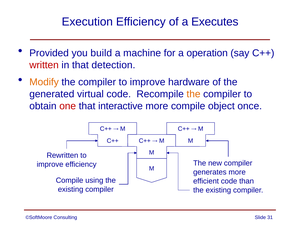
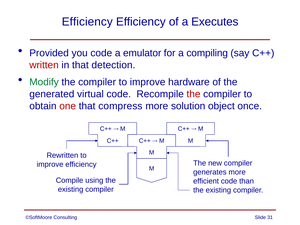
Execution at (87, 22): Execution -> Efficiency
you build: build -> code
machine: machine -> emulator
operation: operation -> compiling
Modify colour: orange -> green
the at (193, 94) colour: orange -> red
interactive: interactive -> compress
more compile: compile -> solution
